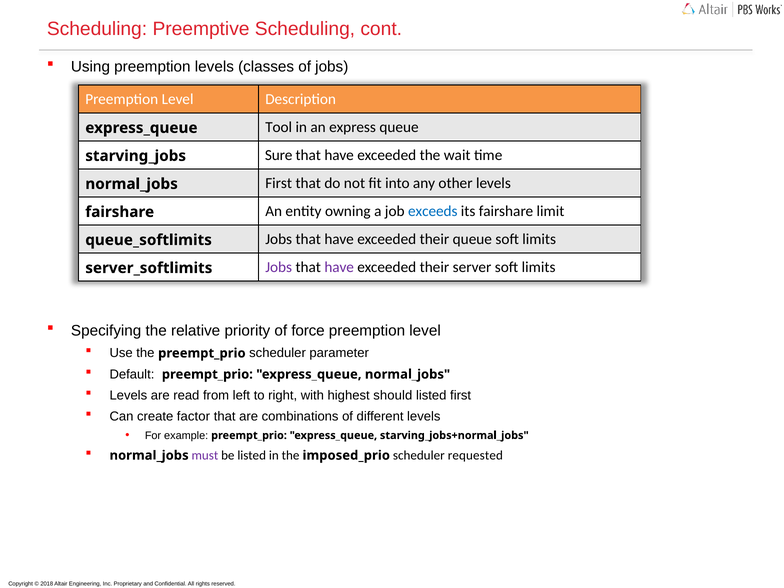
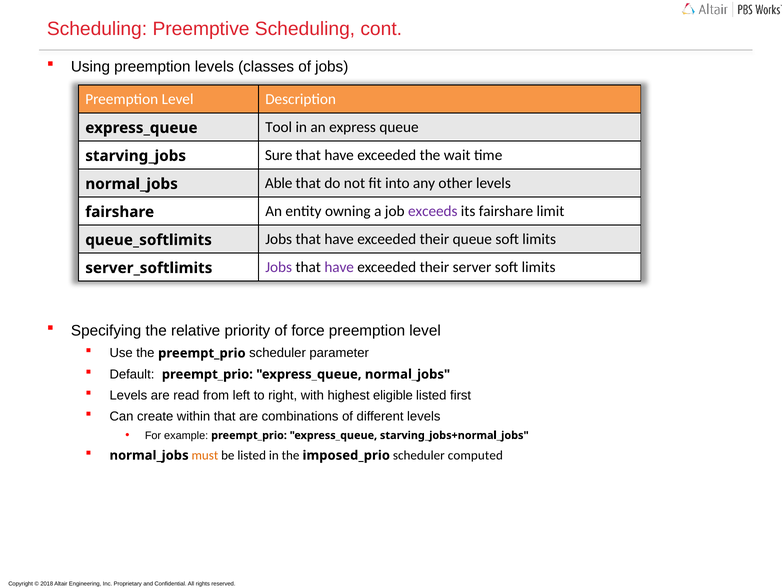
normal_jobs First: First -> Able
exceeds colour: blue -> purple
should: should -> eligible
factor: factor -> within
must colour: purple -> orange
requested: requested -> computed
